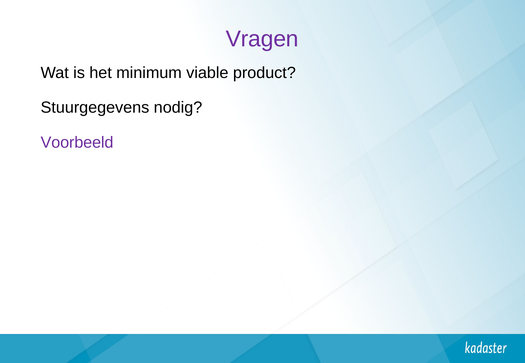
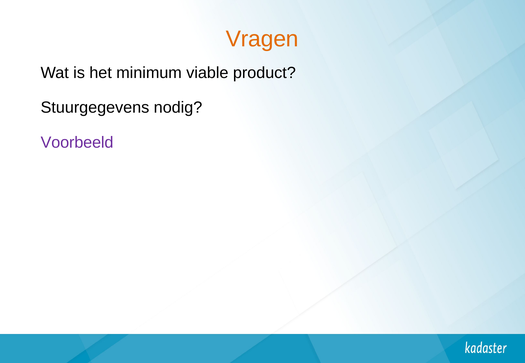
Vragen colour: purple -> orange
